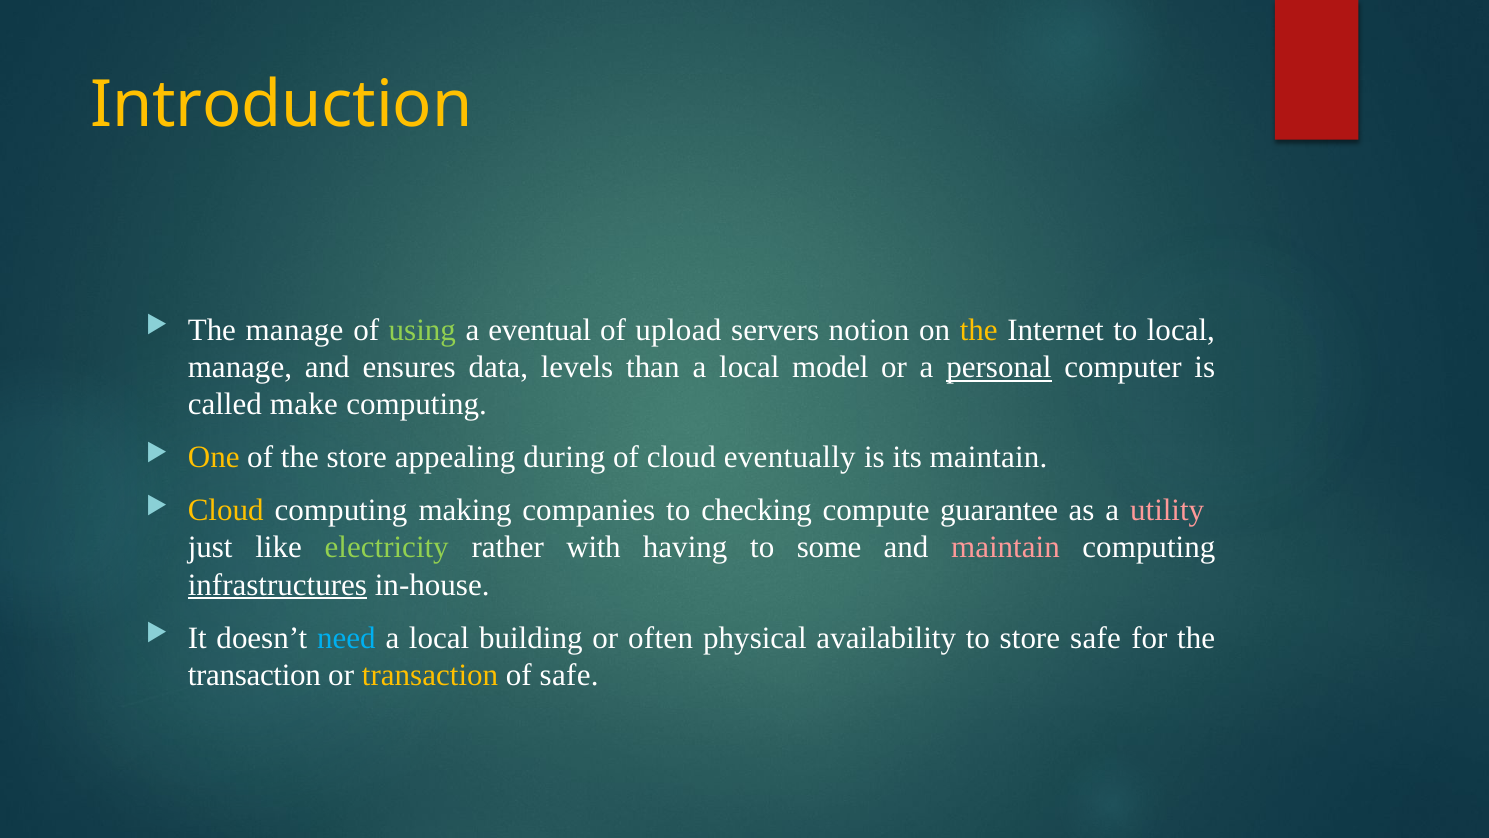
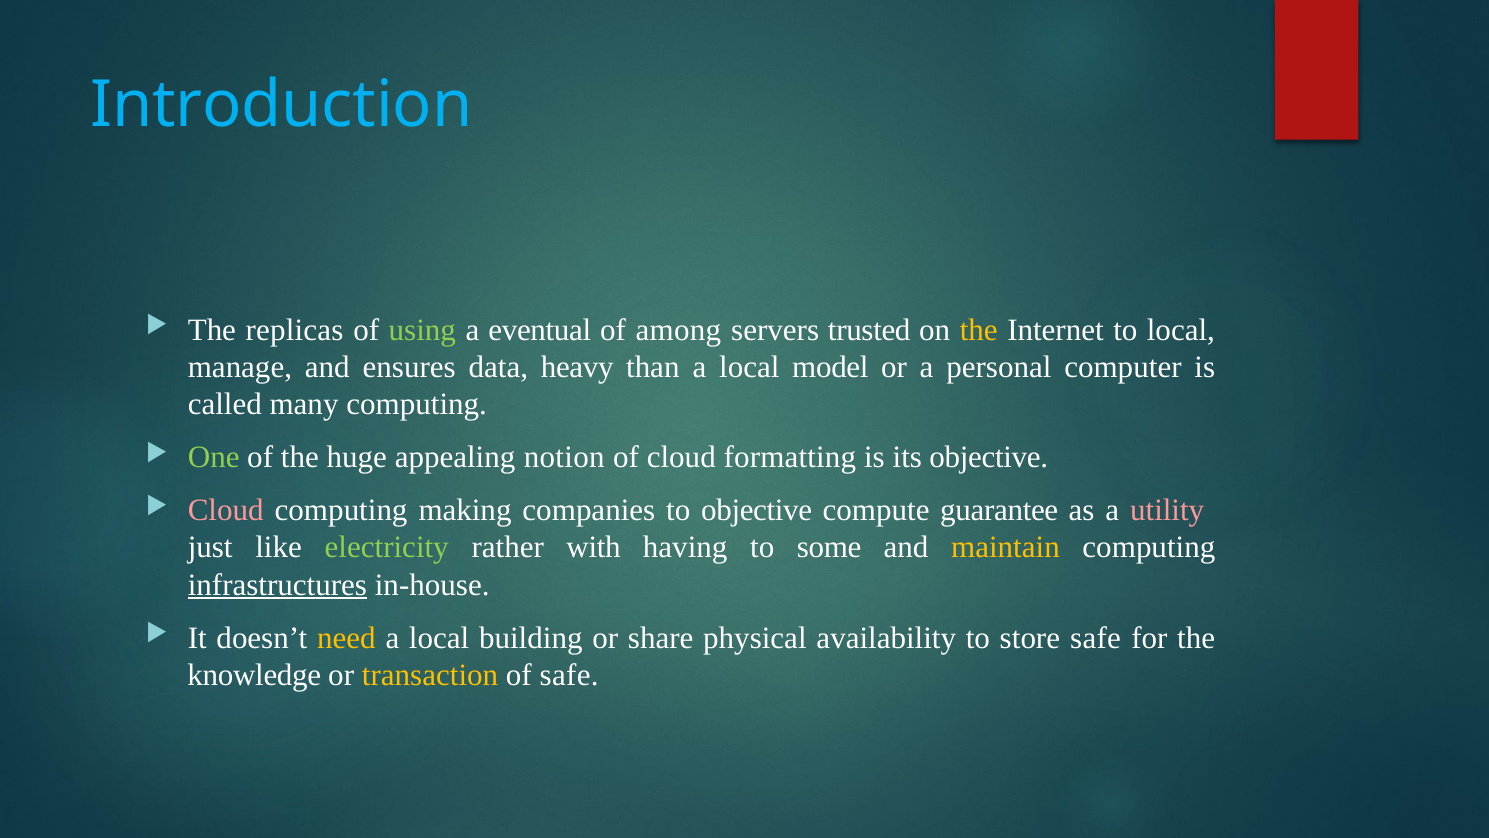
Introduction colour: yellow -> light blue
The manage: manage -> replicas
upload: upload -> among
notion: notion -> trusted
levels: levels -> heavy
personal underline: present -> none
make: make -> many
One colour: yellow -> light green
the store: store -> huge
during: during -> notion
eventually: eventually -> formatting
its maintain: maintain -> objective
Cloud at (226, 510) colour: yellow -> pink
to checking: checking -> objective
maintain at (1005, 547) colour: pink -> yellow
need colour: light blue -> yellow
often: often -> share
transaction at (254, 675): transaction -> knowledge
